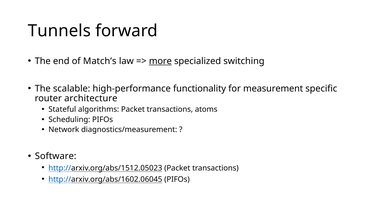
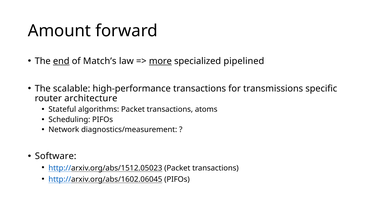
Tunnels: Tunnels -> Amount
end underline: none -> present
switching: switching -> pipelined
high-performance functionality: functionality -> transactions
measurement: measurement -> transmissions
